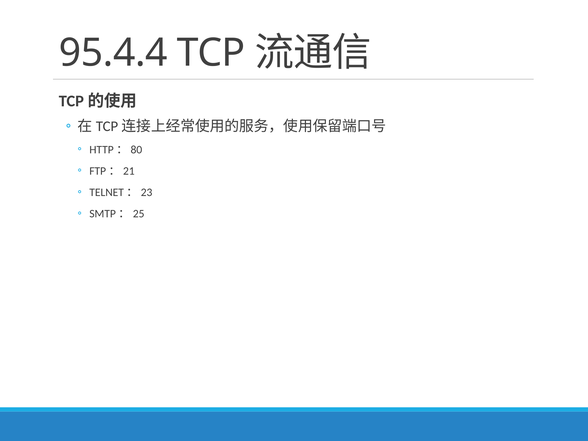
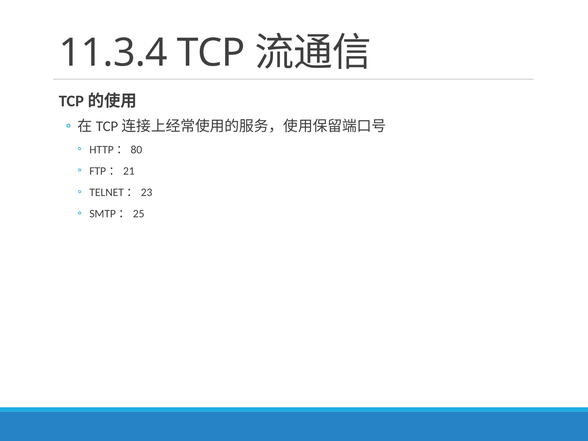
95.4.4: 95.4.4 -> 11.3.4
